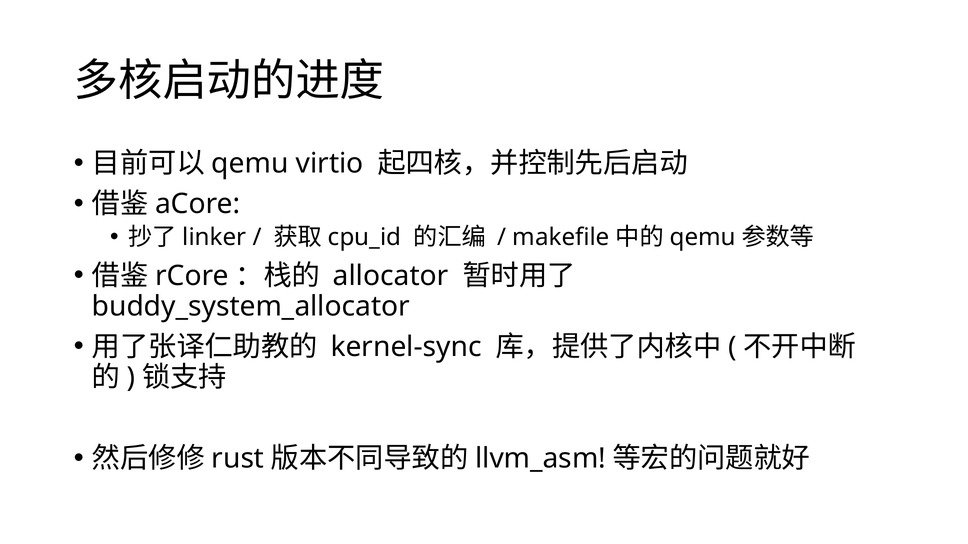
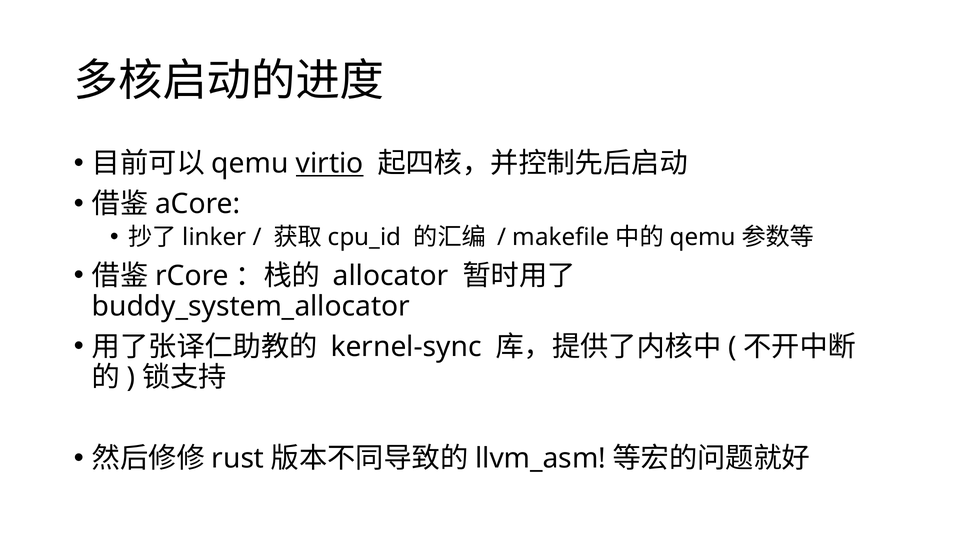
virtio underline: none -> present
